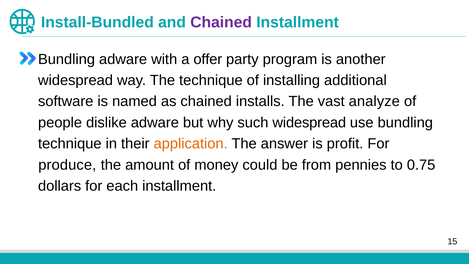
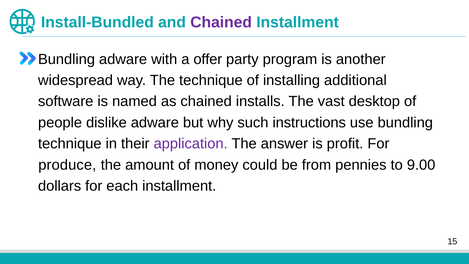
analyze: analyze -> desktop
such widespread: widespread -> instructions
application colour: orange -> purple
0.75: 0.75 -> 9.00
